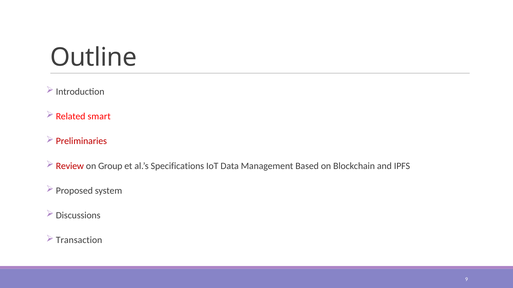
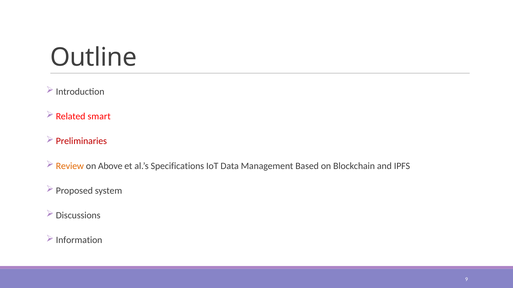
Review colour: red -> orange
Group: Group -> Above
Transaction: Transaction -> Information
